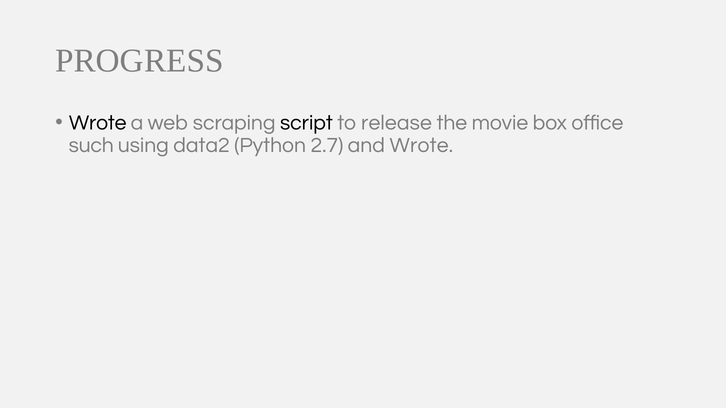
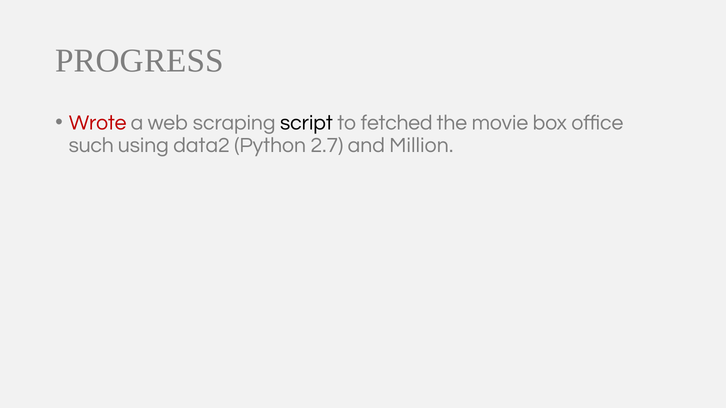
Wrote at (98, 123) colour: black -> red
release: release -> fetched
and Wrote: Wrote -> Million
